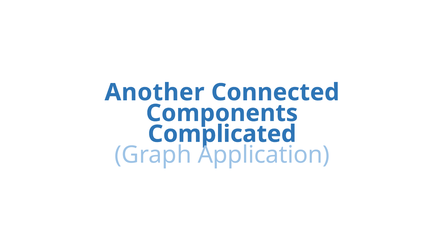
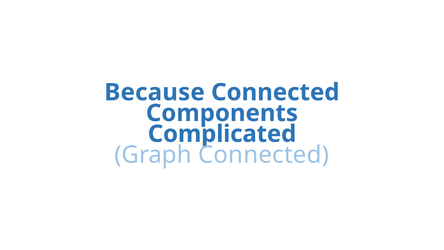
Another: Another -> Because
Graph Application: Application -> Connected
